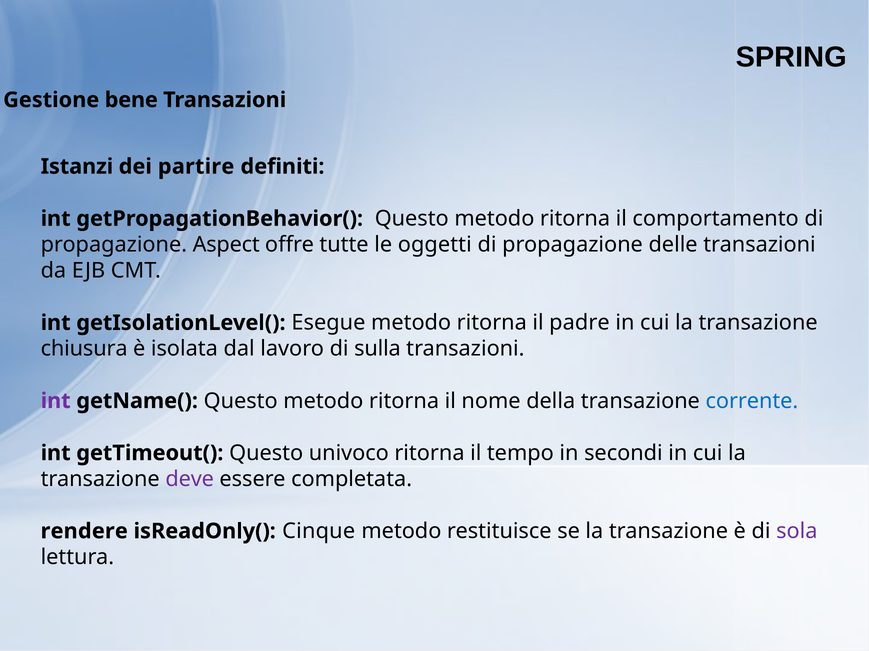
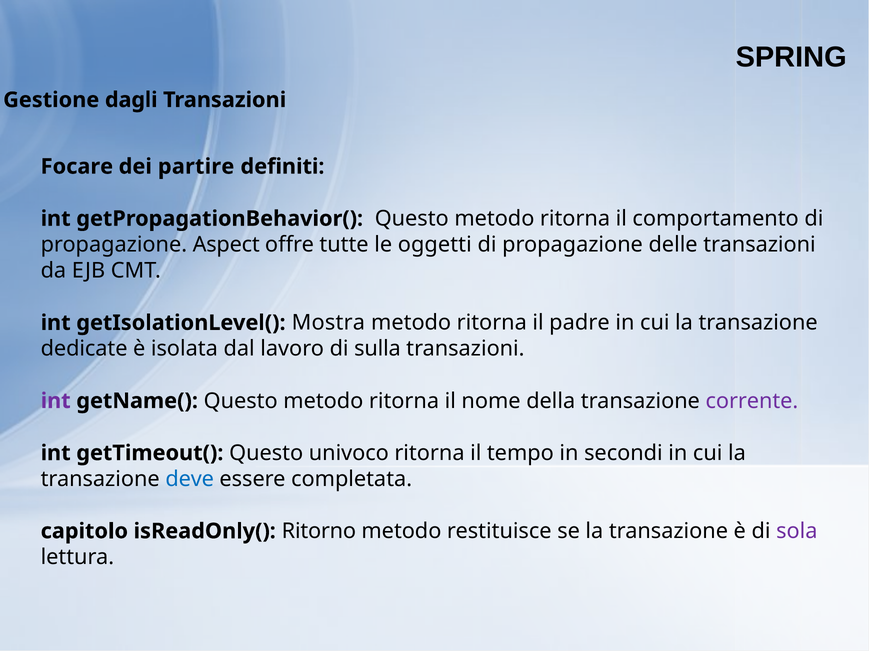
bene: bene -> dagli
Istanzi: Istanzi -> Focare
Esegue: Esegue -> Mostra
chiusura: chiusura -> dedicate
corrente colour: blue -> purple
deve colour: purple -> blue
rendere: rendere -> capitolo
Cinque: Cinque -> Ritorno
